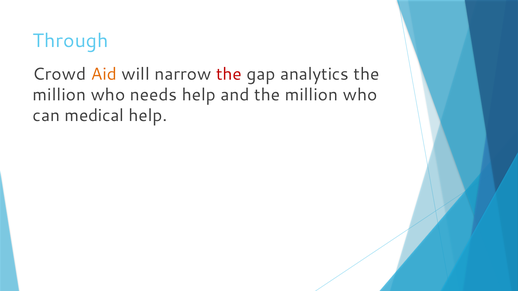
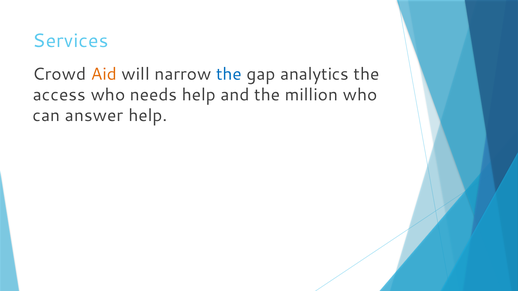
Through: Through -> Services
the at (229, 74) colour: red -> blue
million at (59, 95): million -> access
medical: medical -> answer
